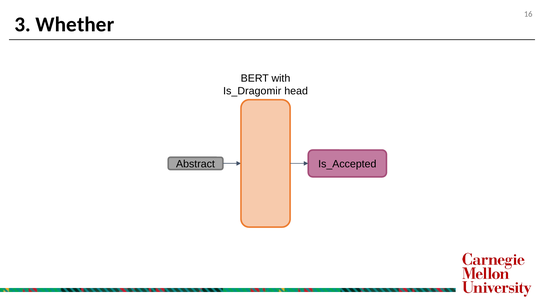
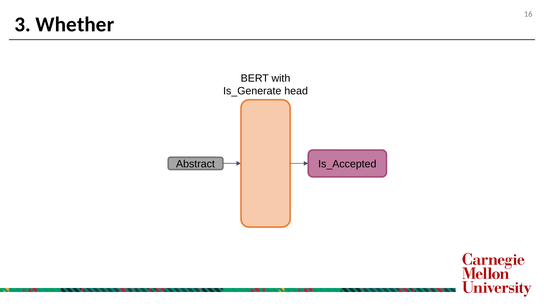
Is_Dragomir: Is_Dragomir -> Is_Generate
